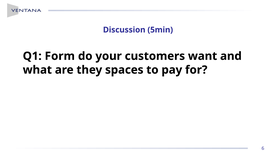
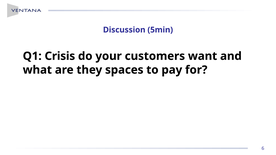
Form: Form -> Crisis
